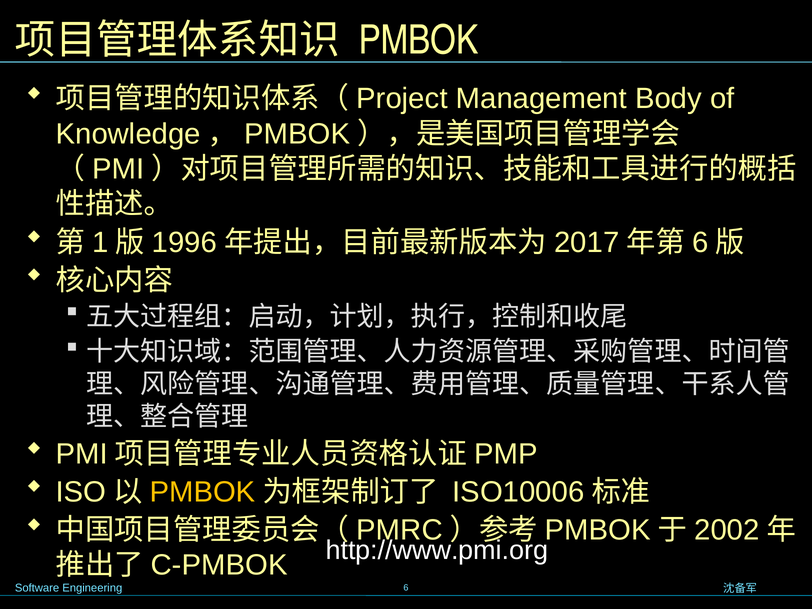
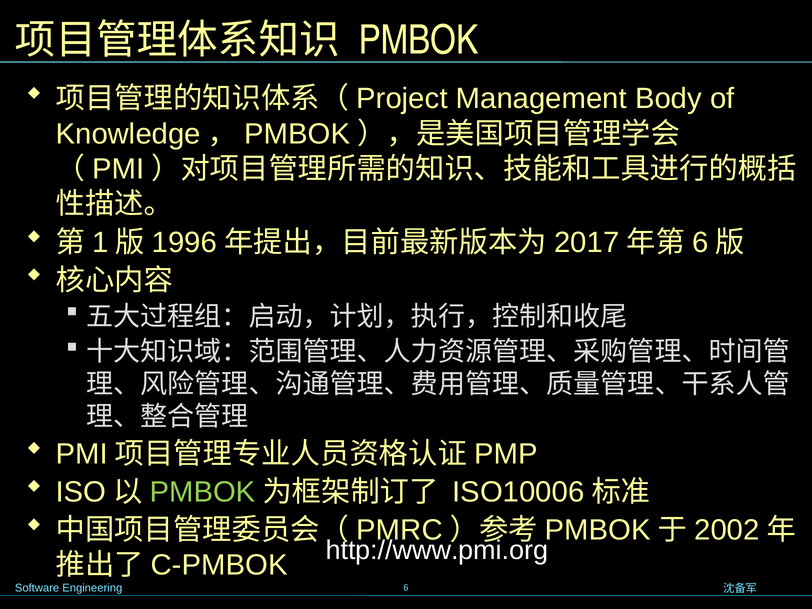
PMBOK at (203, 492) colour: yellow -> light green
